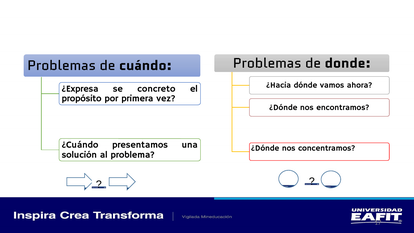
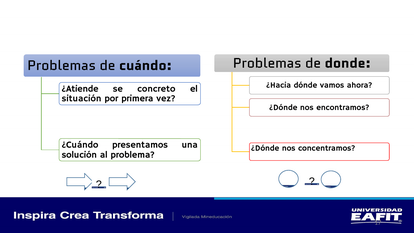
¿Expresa: ¿Expresa -> ¿Atiende
propósito: propósito -> situación
